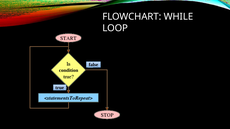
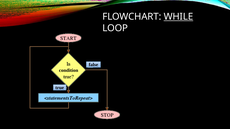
WHILE underline: none -> present
